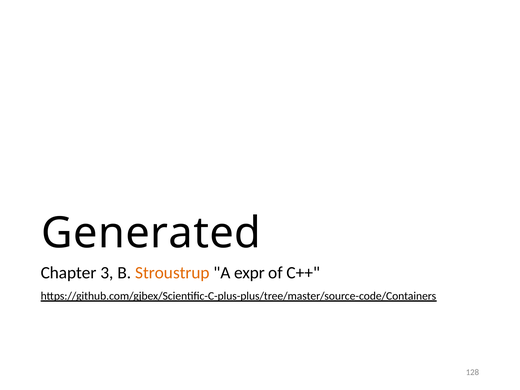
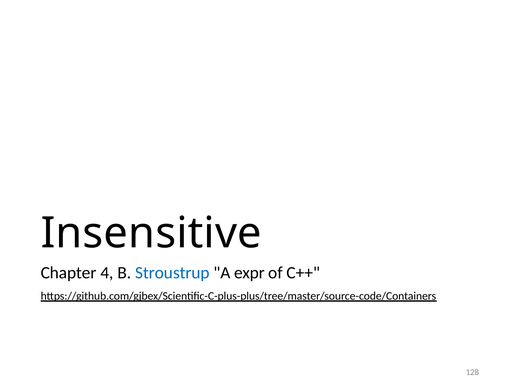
Generated: Generated -> Insensitive
3: 3 -> 4
Stroustrup colour: orange -> blue
